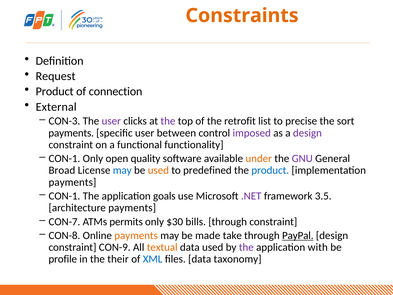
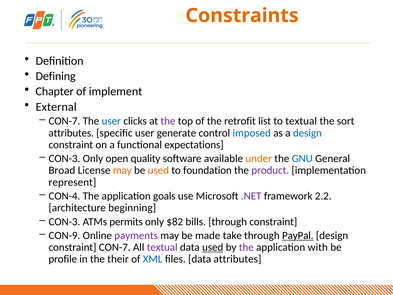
Request: Request -> Defining
Product at (55, 91): Product -> Chapter
connection: connection -> implement
CON-3 at (64, 121): CON-3 -> CON-7
user at (111, 121) colour: purple -> blue
to precise: precise -> textual
payments at (71, 133): payments -> attributes
between: between -> generate
imposed colour: purple -> blue
design at (307, 133) colour: purple -> blue
functionality: functionality -> expectations
CON-1 at (64, 158): CON-1 -> CON-3
GNU colour: purple -> blue
may at (122, 170) colour: blue -> orange
predefined: predefined -> foundation
product at (270, 170) colour: blue -> purple
payments at (72, 182): payments -> represent
CON-1 at (64, 196): CON-1 -> CON-4
3.5: 3.5 -> 2.2
architecture payments: payments -> beginning
CON-7 at (64, 221): CON-7 -> CON-3
$30: $30 -> $82
CON-8: CON-8 -> CON-9
payments at (136, 235) colour: orange -> purple
constraint CON-9: CON-9 -> CON-7
textual at (162, 247) colour: orange -> purple
used at (213, 247) underline: none -> present
data taxonomy: taxonomy -> attributes
